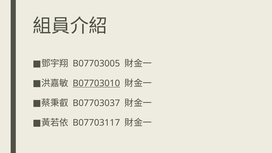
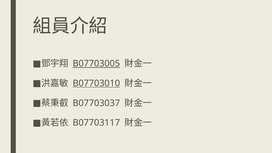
B07703005 underline: none -> present
